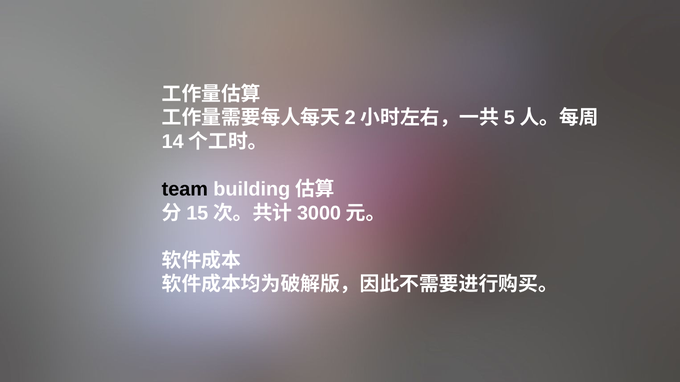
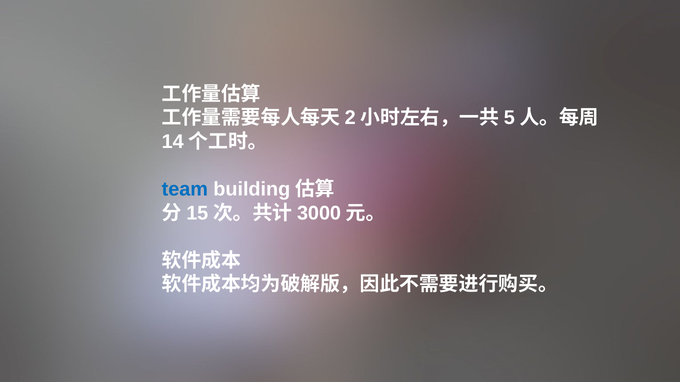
team colour: black -> blue
